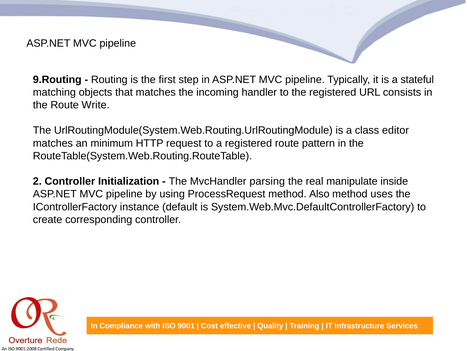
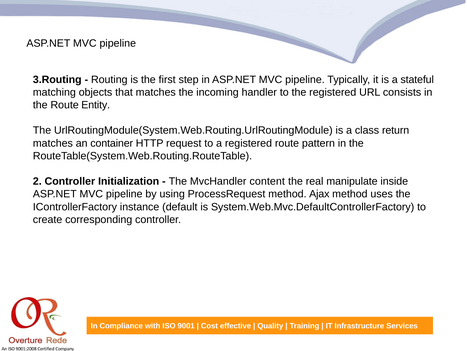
9.Routing: 9.Routing -> 3.Routing
Write: Write -> Entity
editor: editor -> return
minimum: minimum -> container
parsing: parsing -> content
Also: Also -> Ajax
